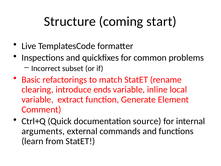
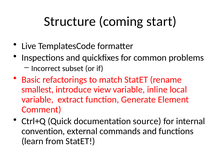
clearing: clearing -> smallest
ends: ends -> view
arguments: arguments -> convention
